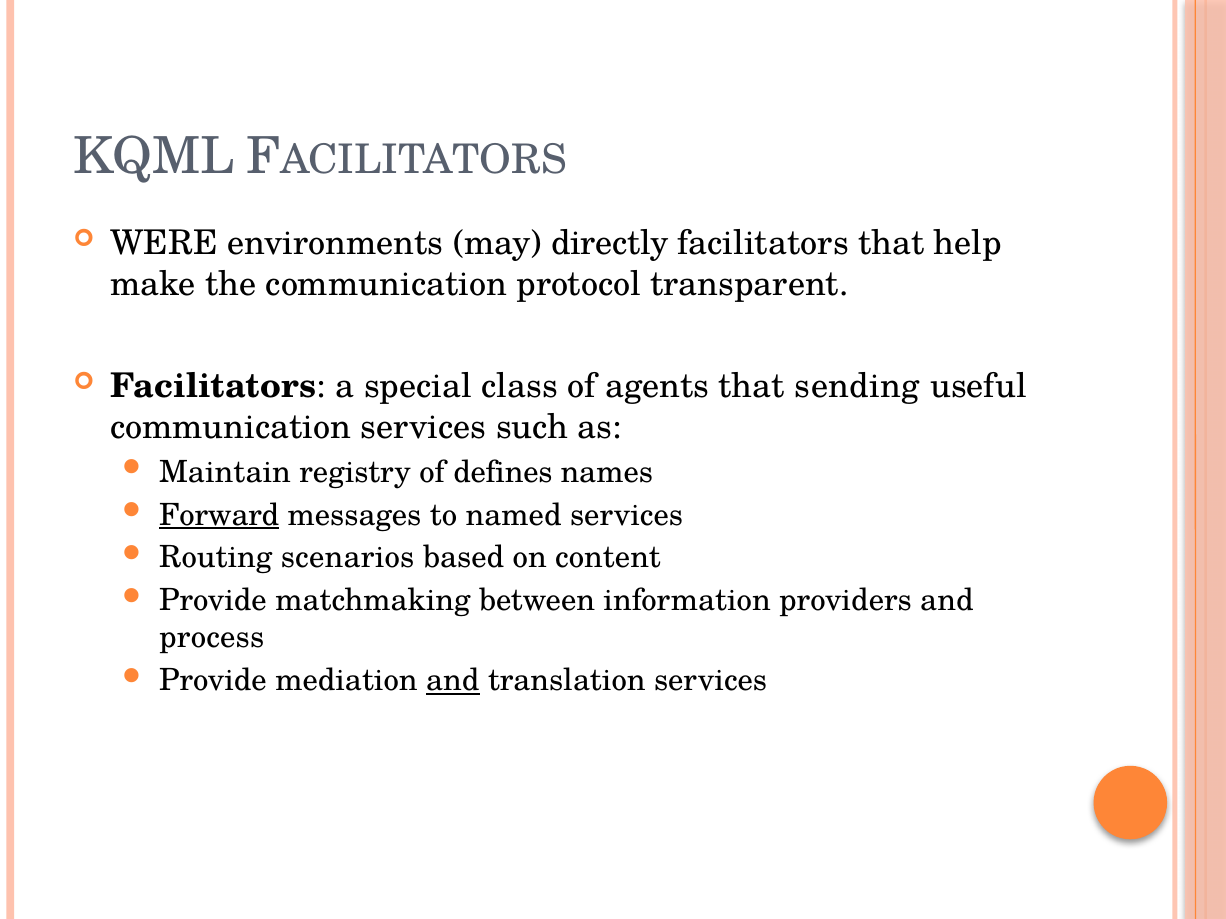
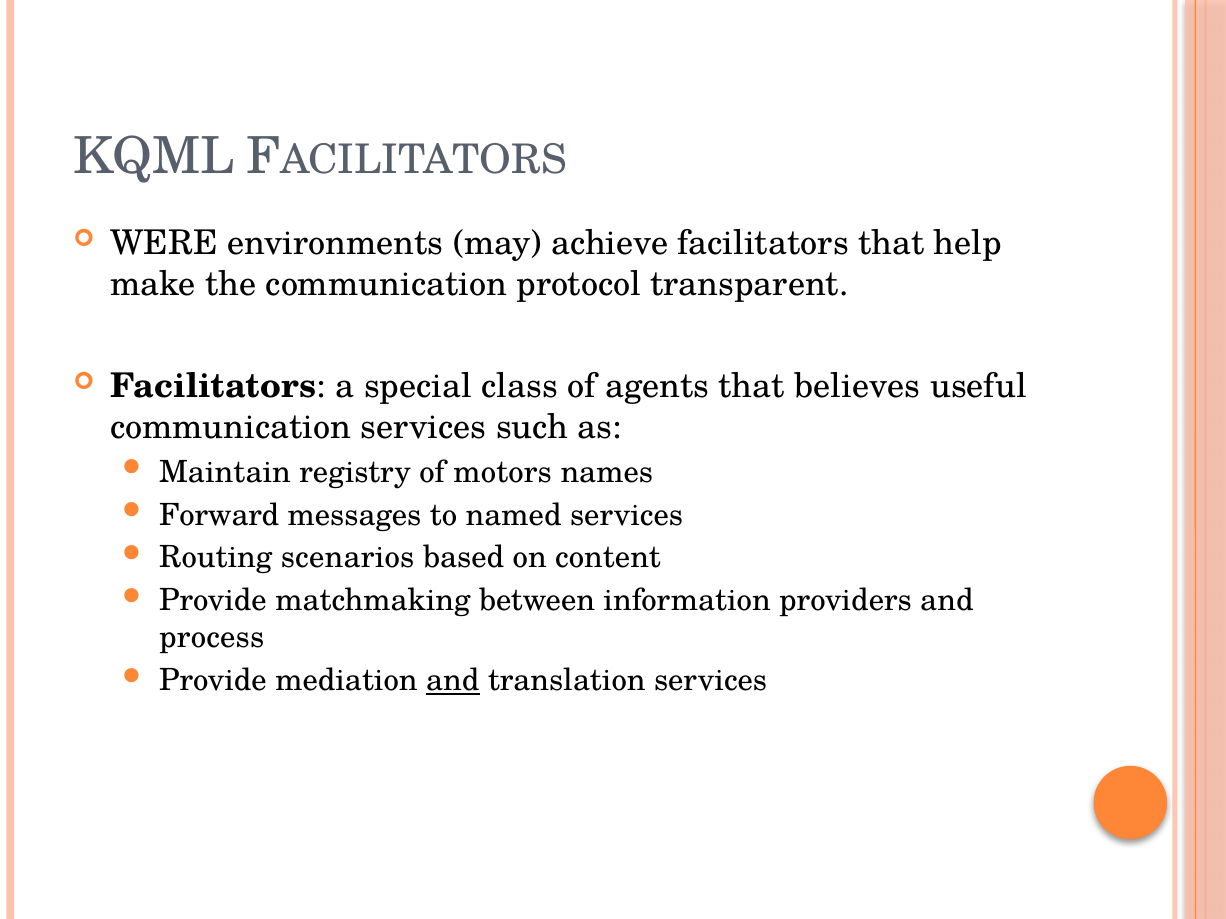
directly: directly -> achieve
sending: sending -> believes
defines: defines -> motors
Forward underline: present -> none
